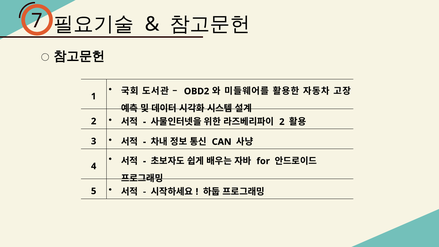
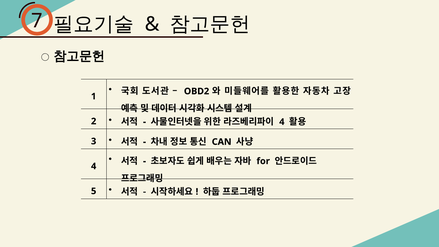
2 at (282, 122): 2 -> 4
